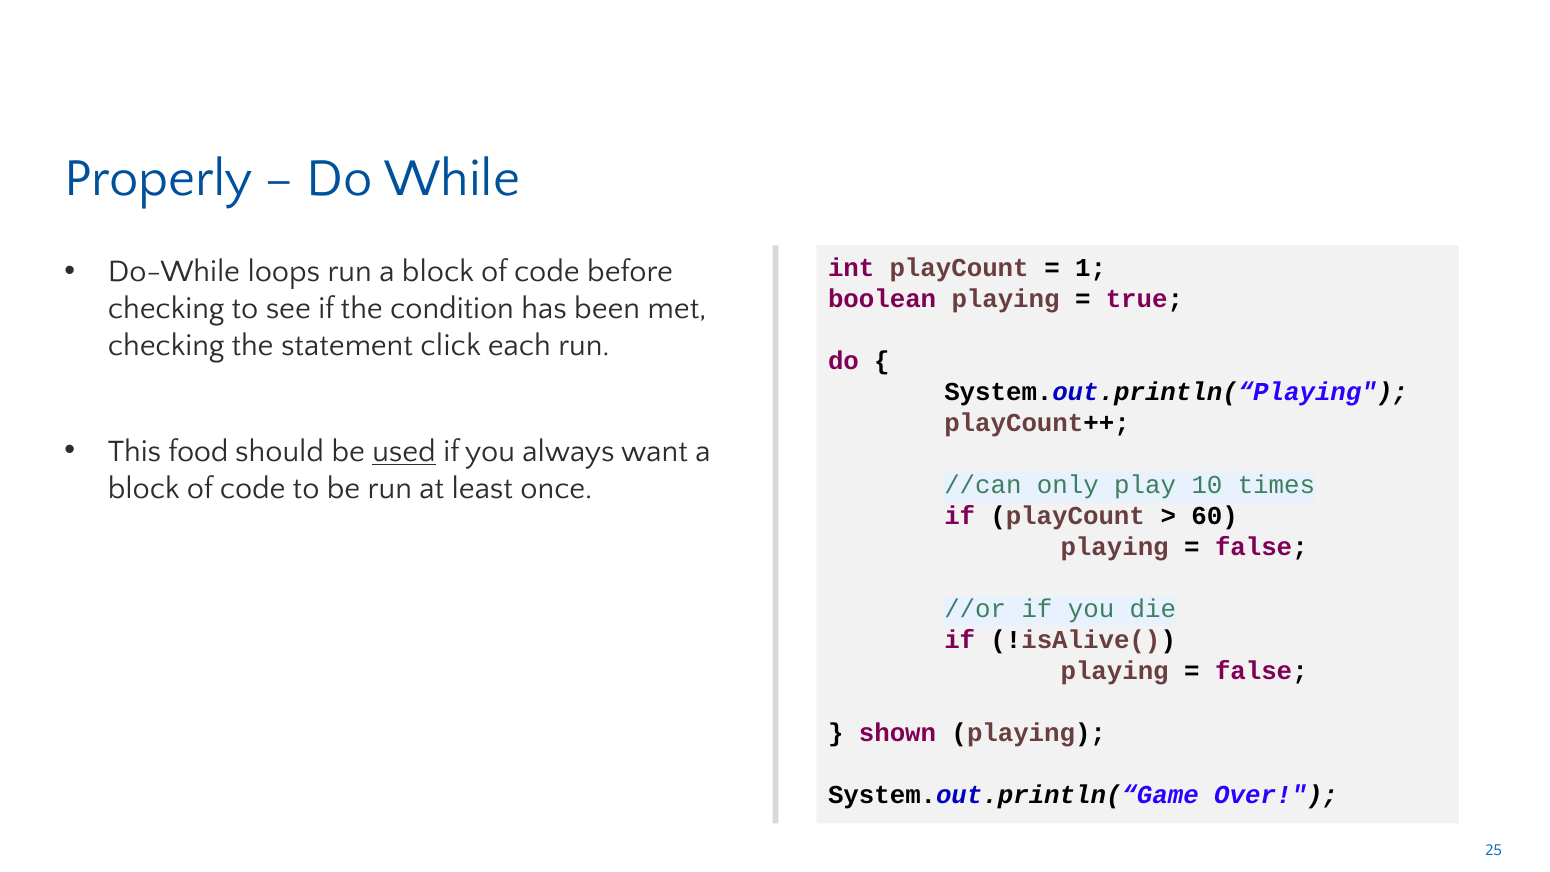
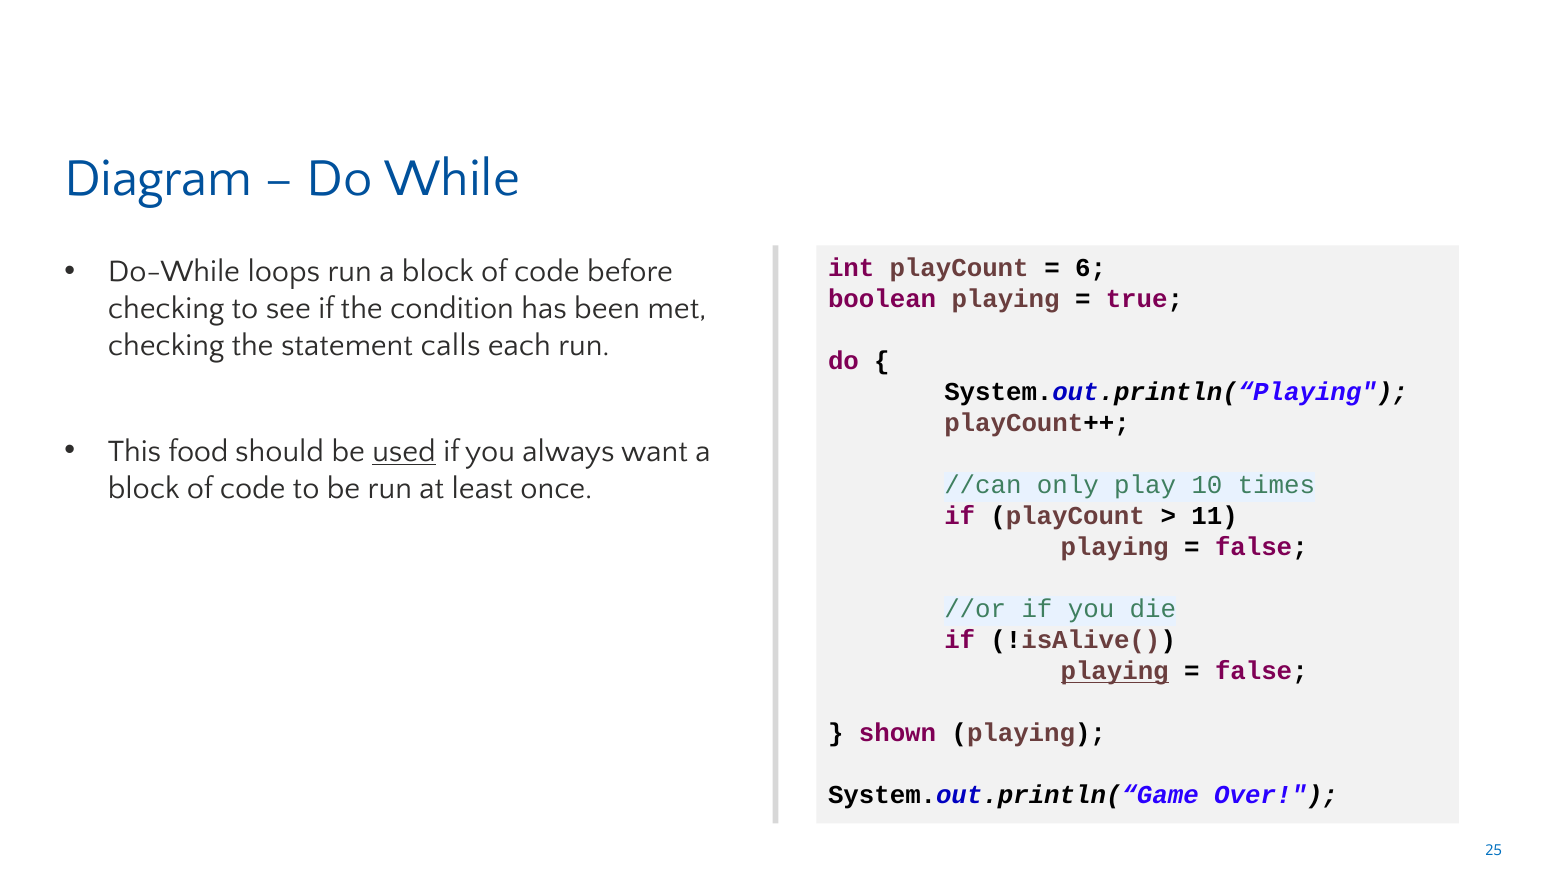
Properly: Properly -> Diagram
1: 1 -> 6
click: click -> calls
60: 60 -> 11
playing at (1115, 671) underline: none -> present
